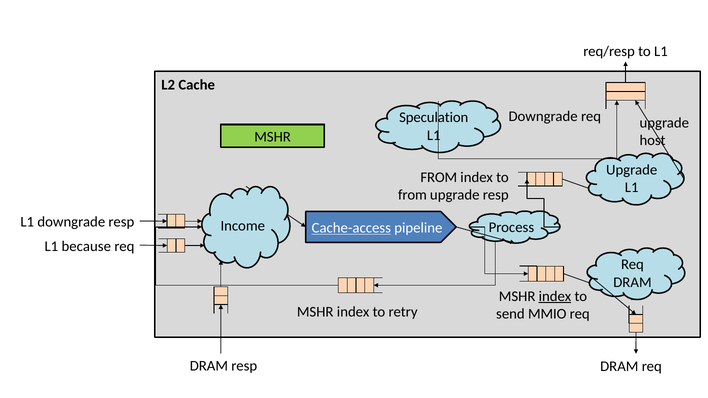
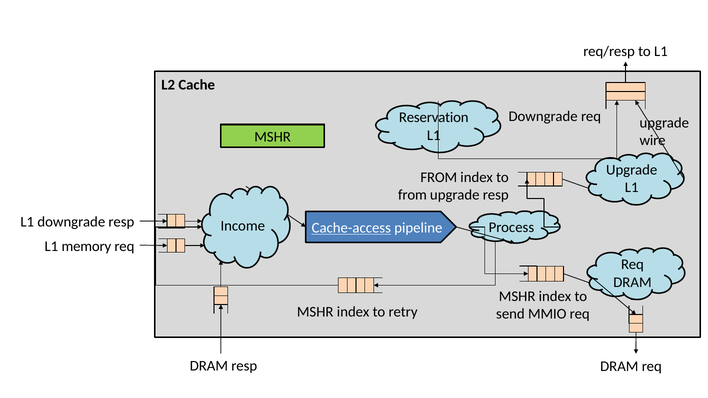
Speculation: Speculation -> Reservation
host: host -> wire
because: because -> memory
index at (555, 297) underline: present -> none
